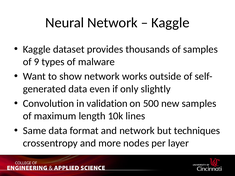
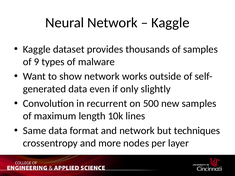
validation: validation -> recurrent
